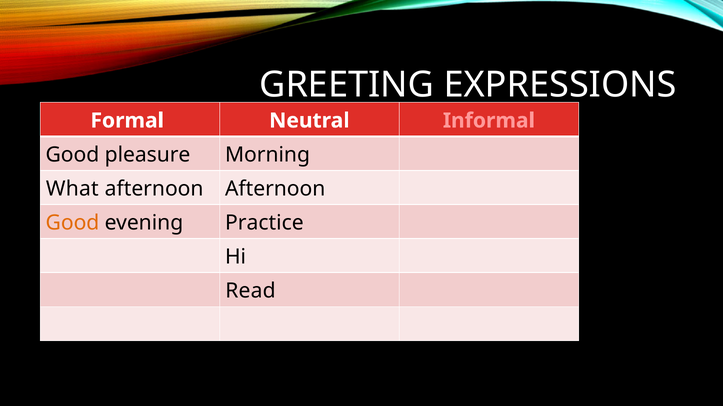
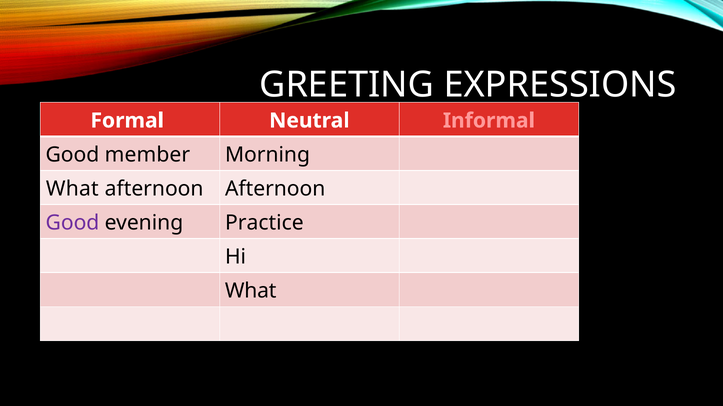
pleasure: pleasure -> member
Good at (72, 223) colour: orange -> purple
Read at (250, 291): Read -> What
